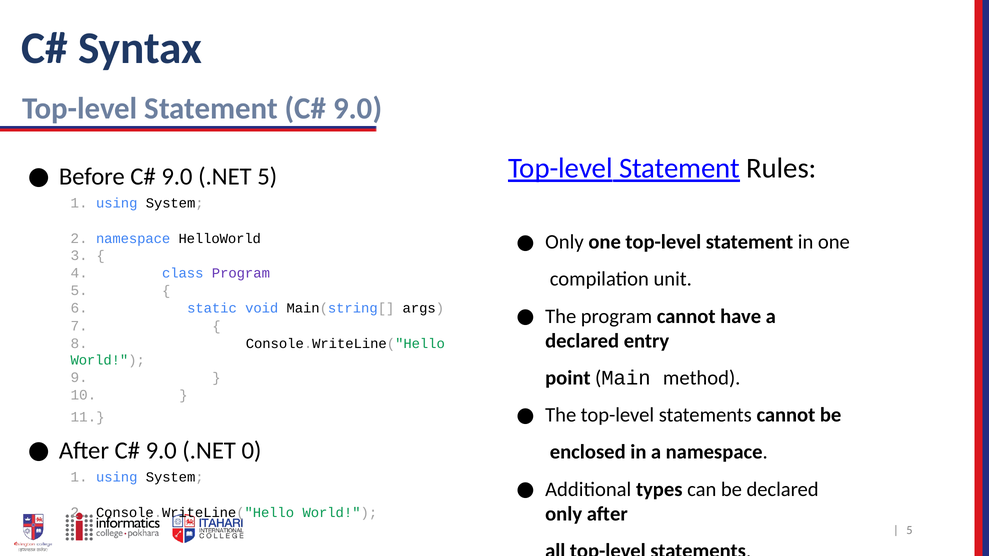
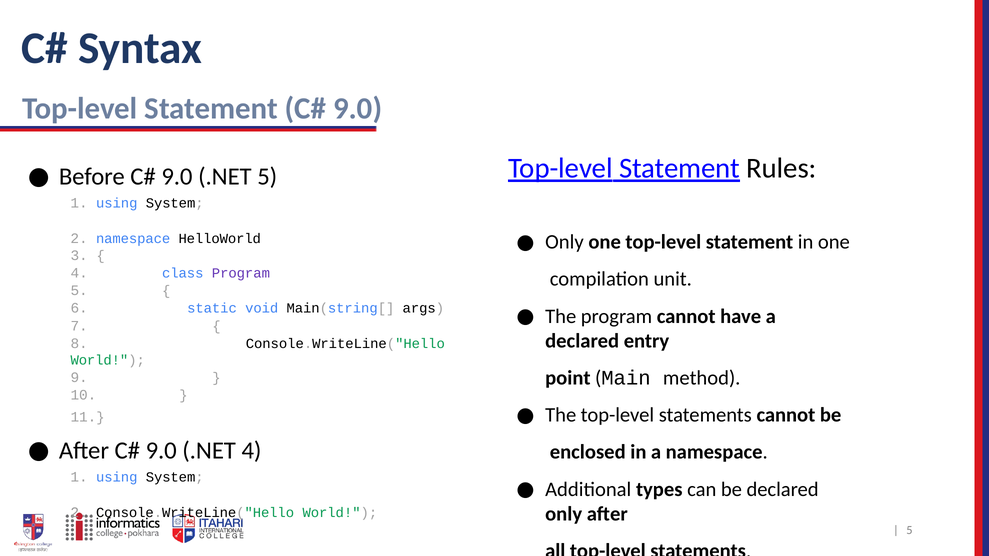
.NET 0: 0 -> 4
